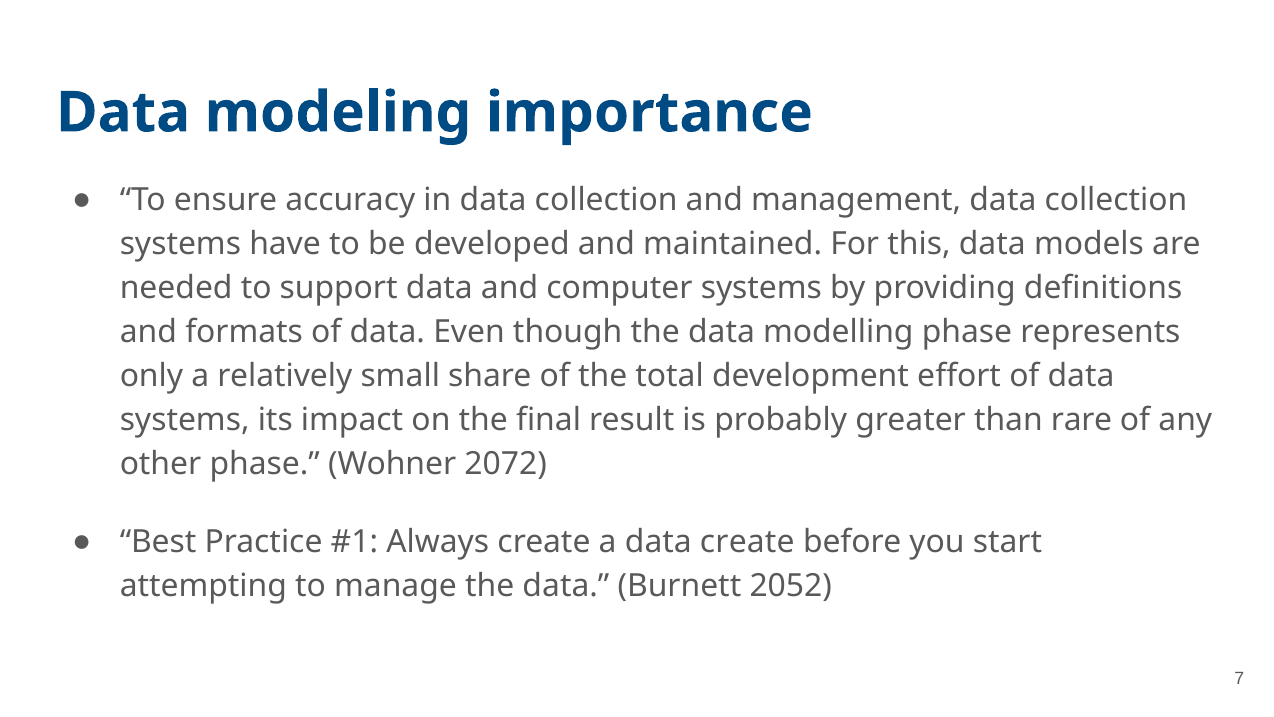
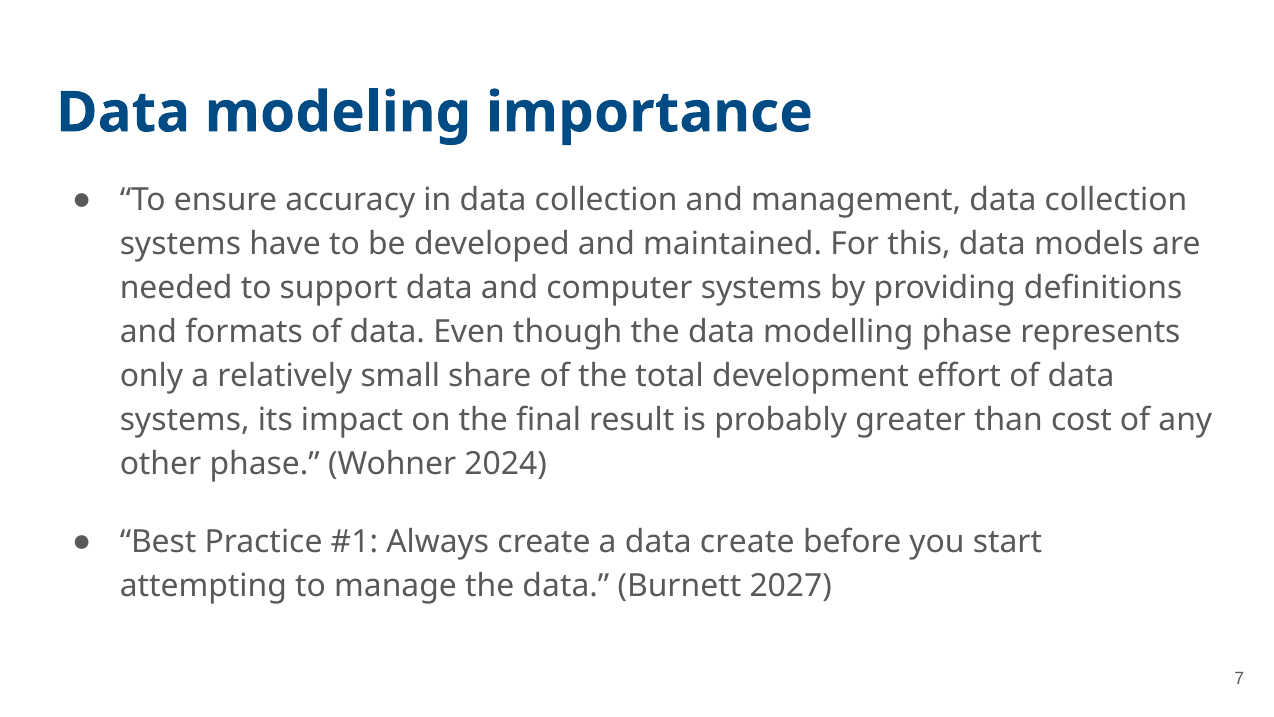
rare: rare -> cost
2072: 2072 -> 2024
2052: 2052 -> 2027
